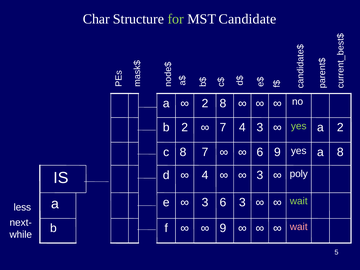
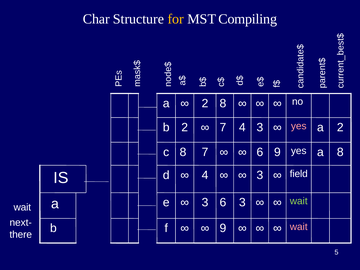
for colour: light green -> yellow
Candidate: Candidate -> Compiling
yes at (299, 126) colour: light green -> pink
poly: poly -> field
less at (22, 207): less -> wait
while: while -> there
